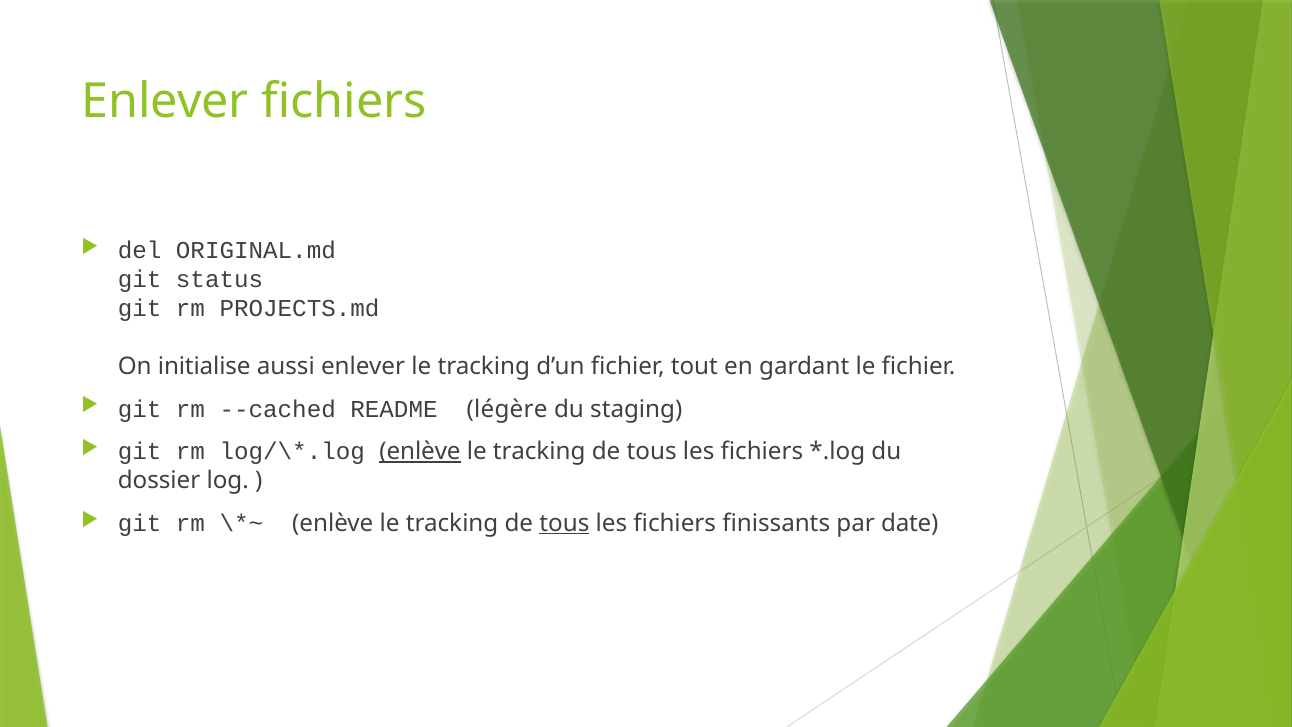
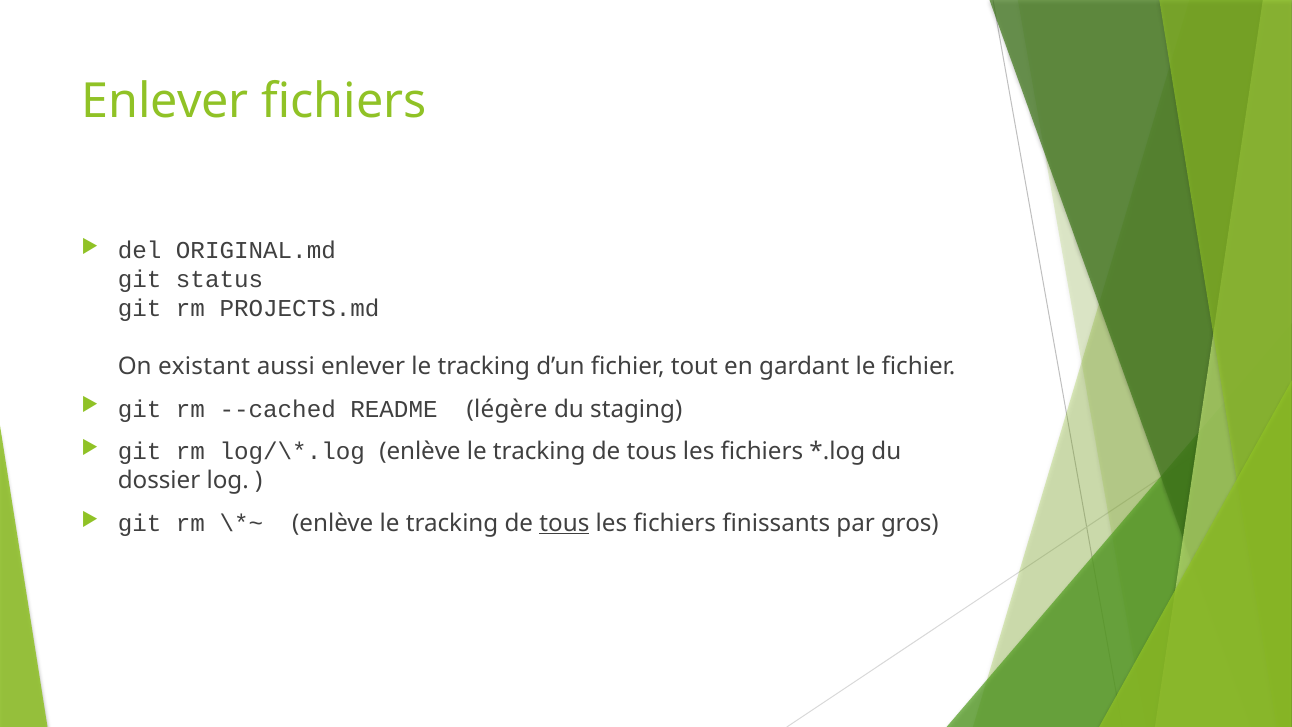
initialise: initialise -> existant
enlève at (420, 451) underline: present -> none
date: date -> gros
